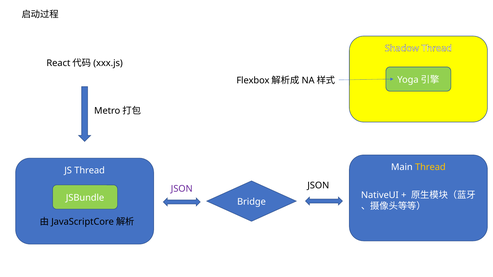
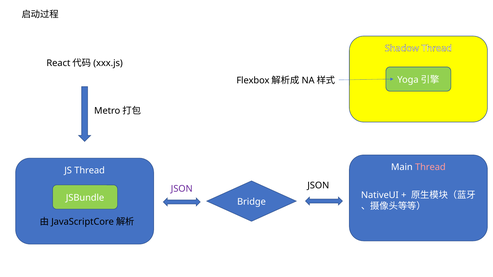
Thread at (430, 167) colour: yellow -> pink
